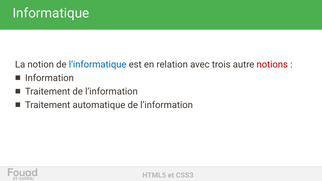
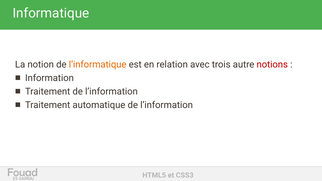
l’informatique colour: blue -> orange
